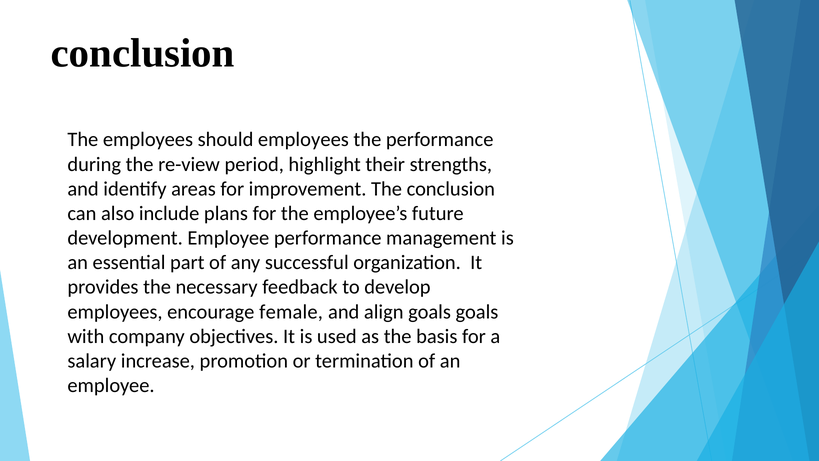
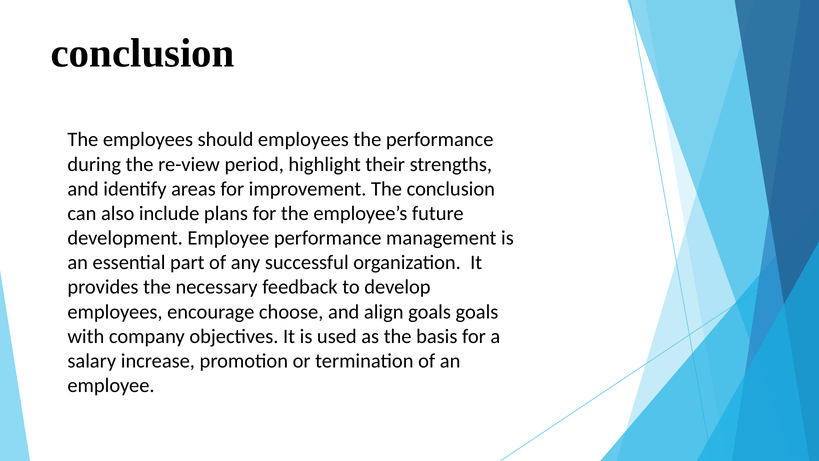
female: female -> choose
